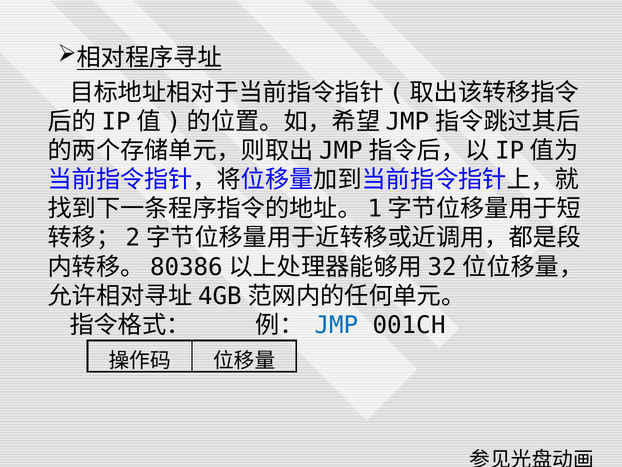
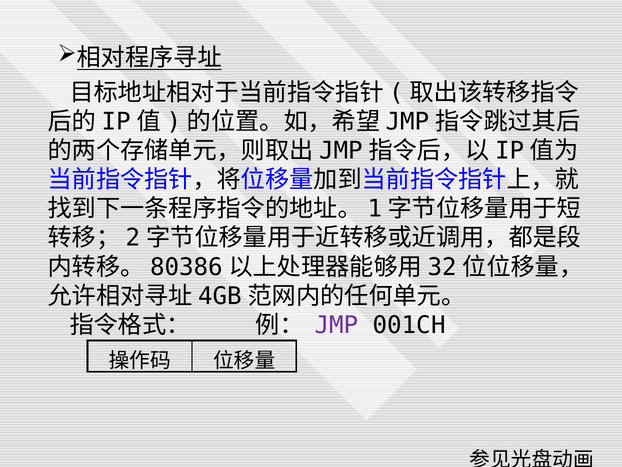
JMP colour: blue -> purple
